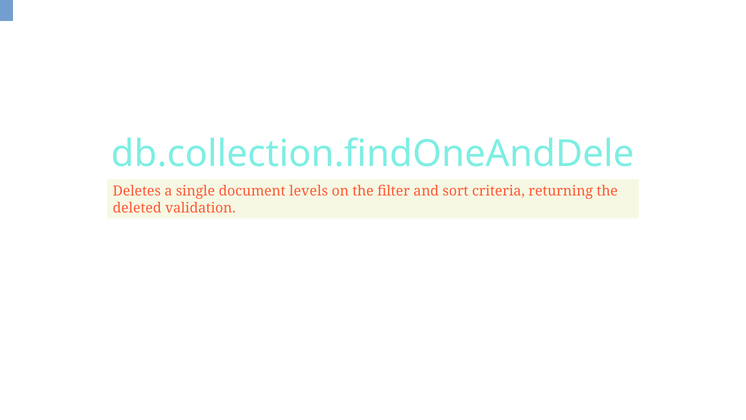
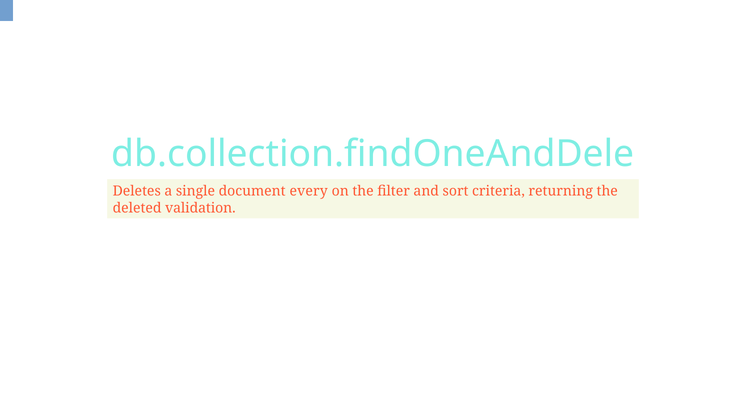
levels: levels -> every
